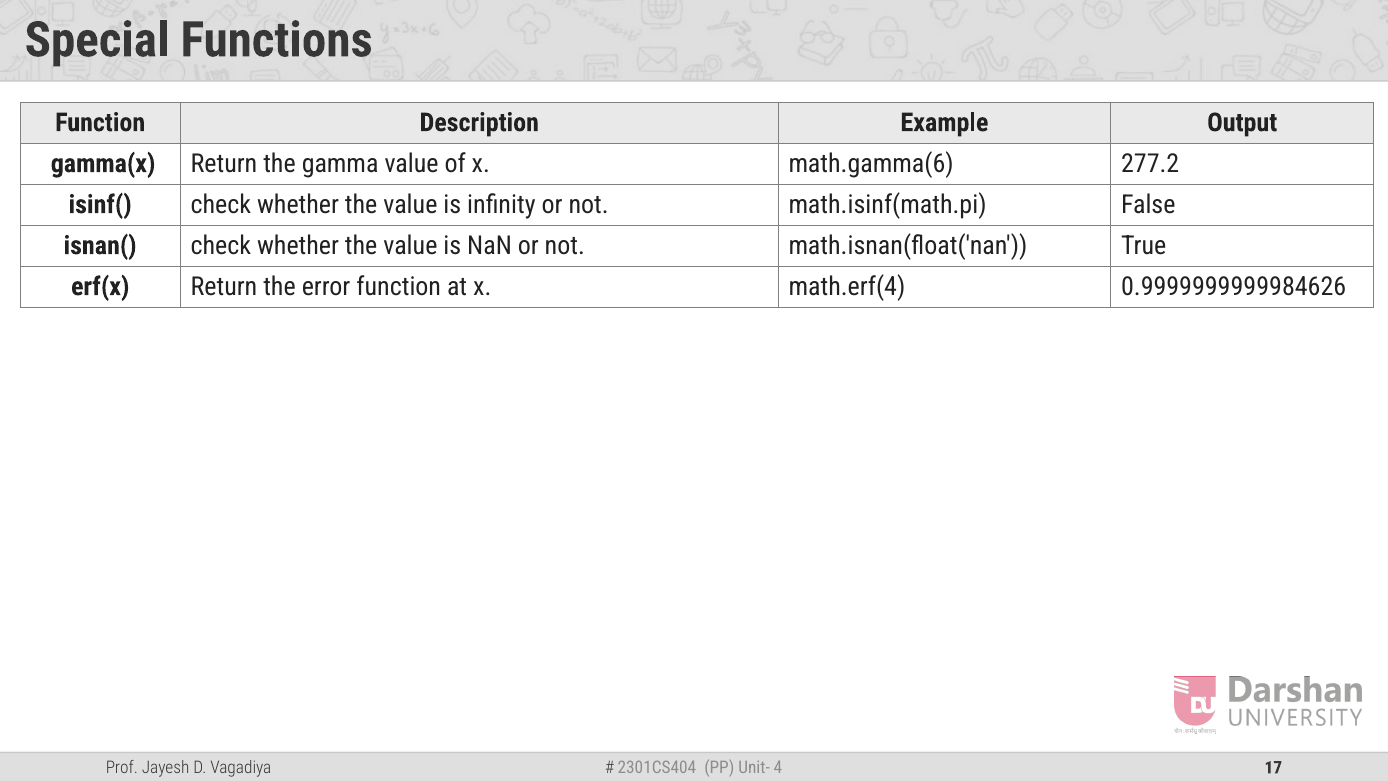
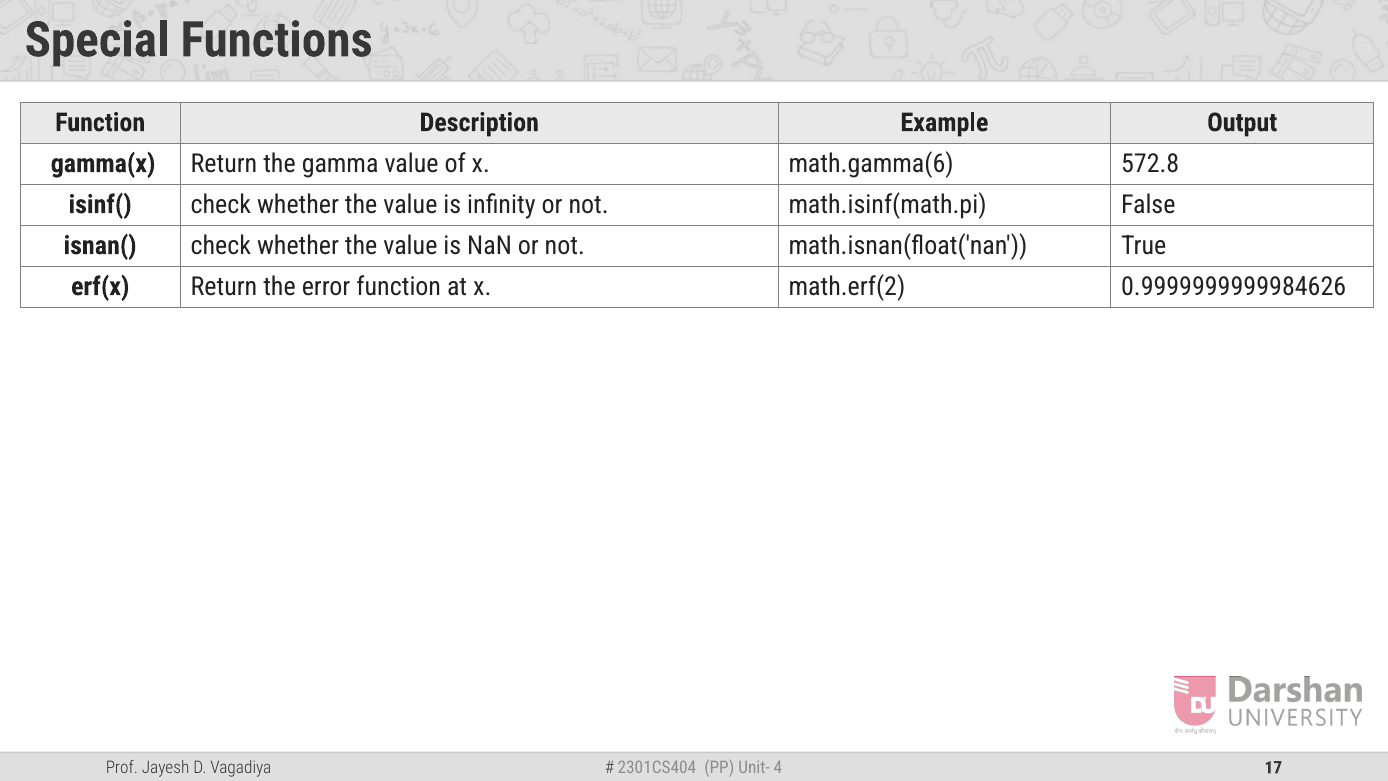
277.2: 277.2 -> 572.8
math.erf(4: math.erf(4 -> math.erf(2
